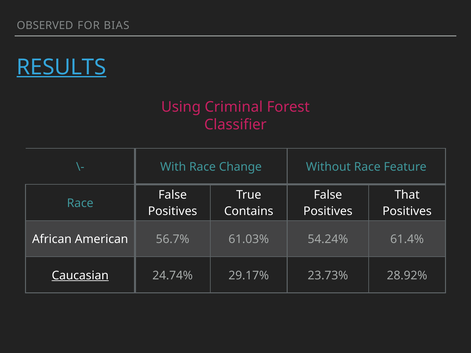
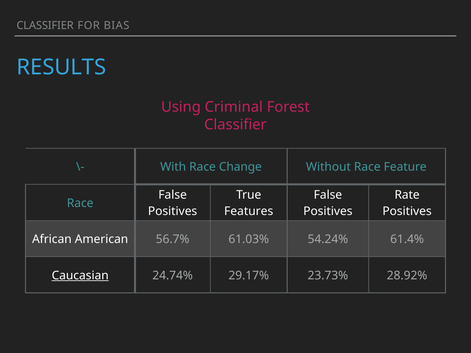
OBSERVED at (45, 25): OBSERVED -> CLASSIFIER
RESULTS underline: present -> none
That: That -> Rate
Contains: Contains -> Features
